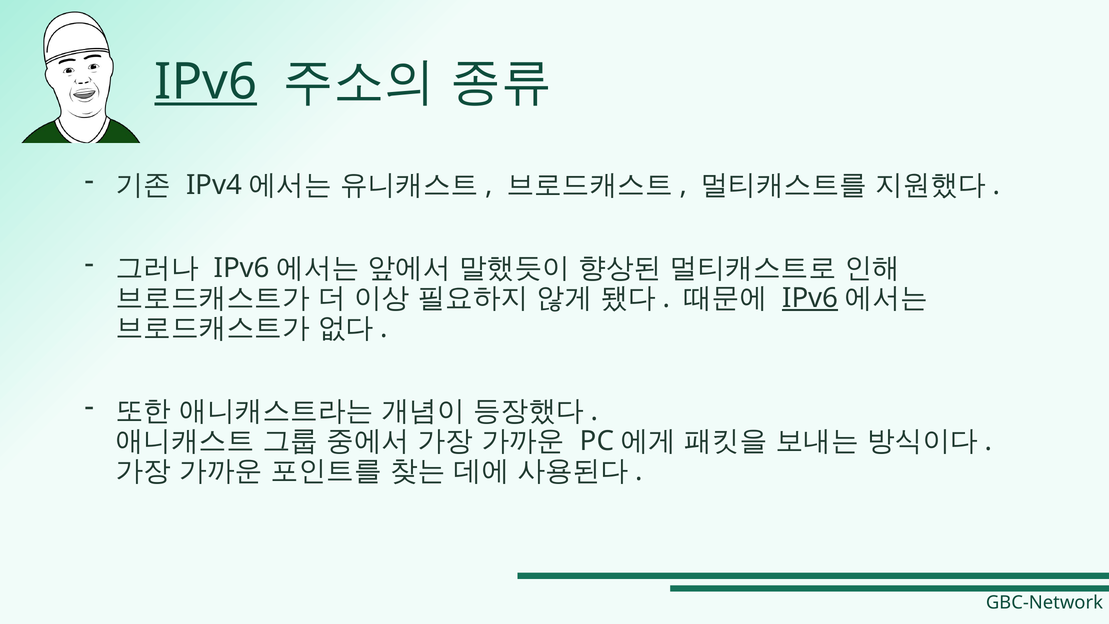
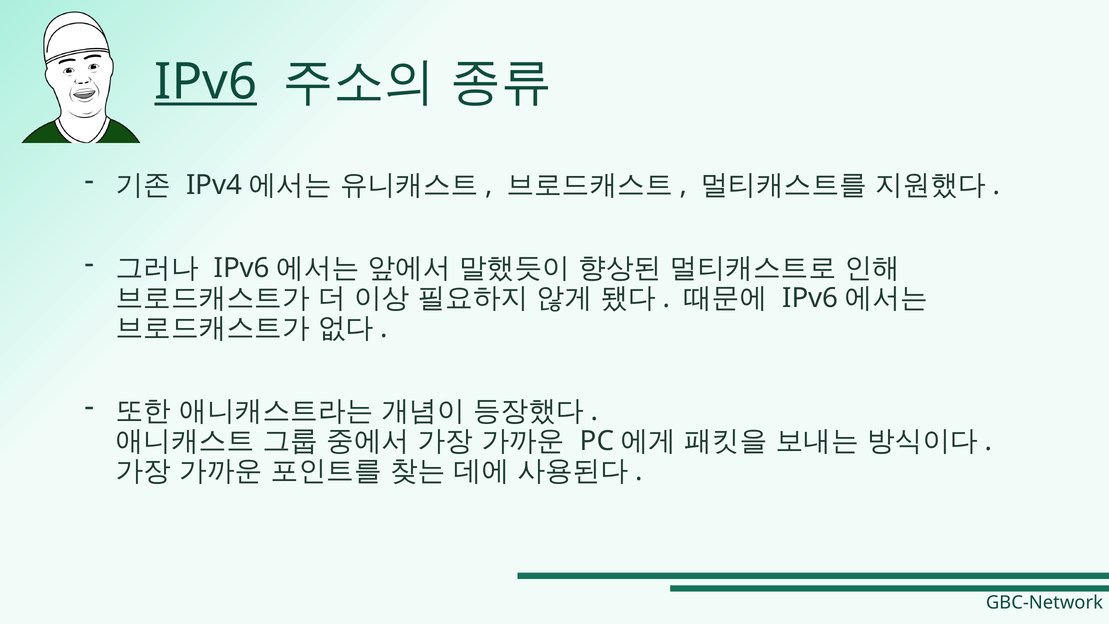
IPv6 at (810, 298) underline: present -> none
